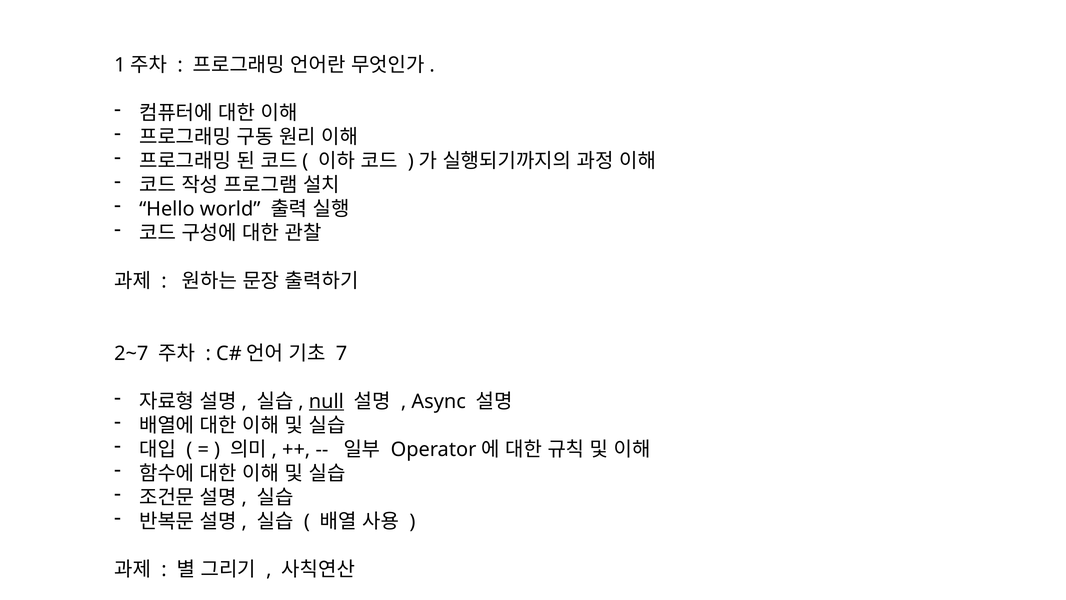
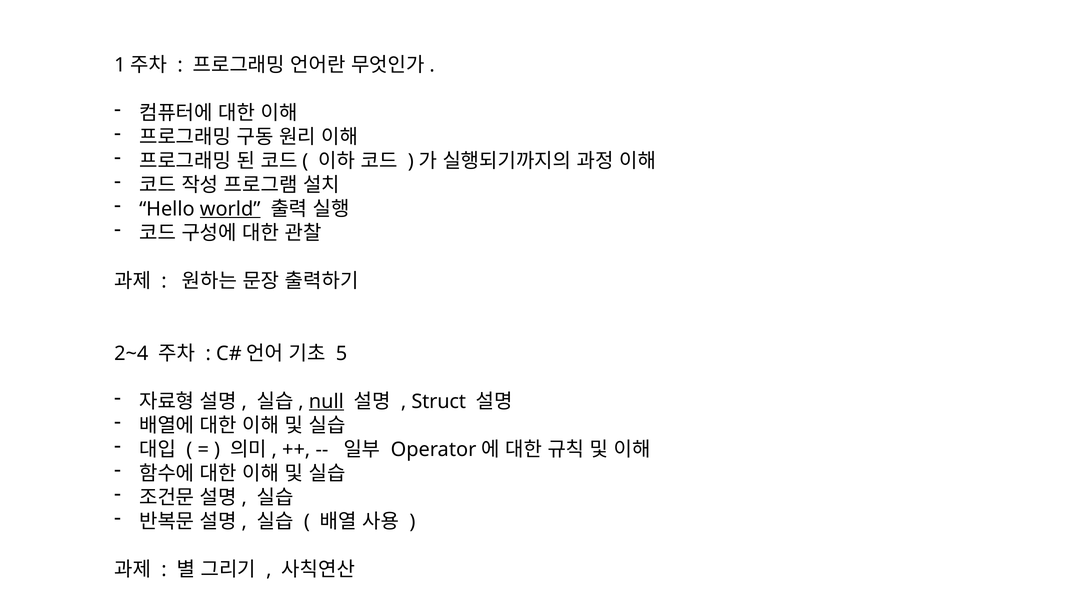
world underline: none -> present
2~7: 2~7 -> 2~4
7: 7 -> 5
Async: Async -> Struct
